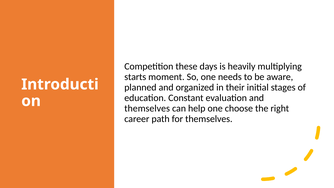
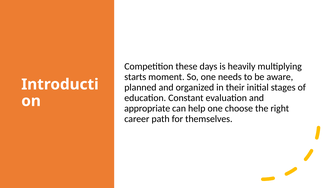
themselves at (147, 108): themselves -> appropriate
